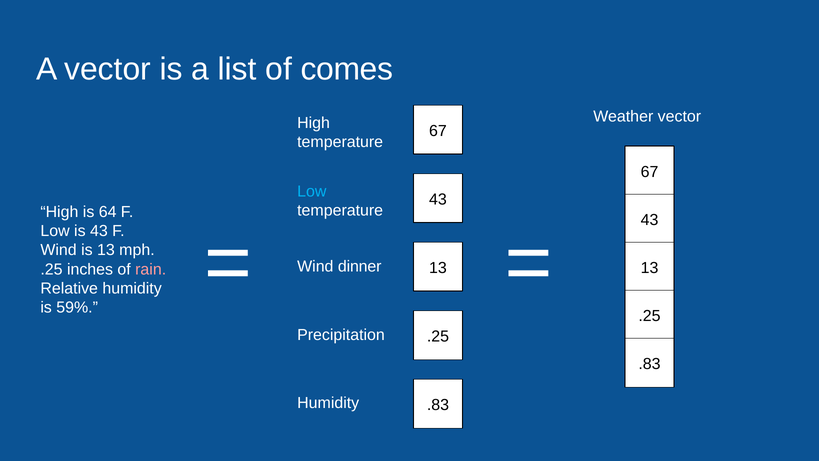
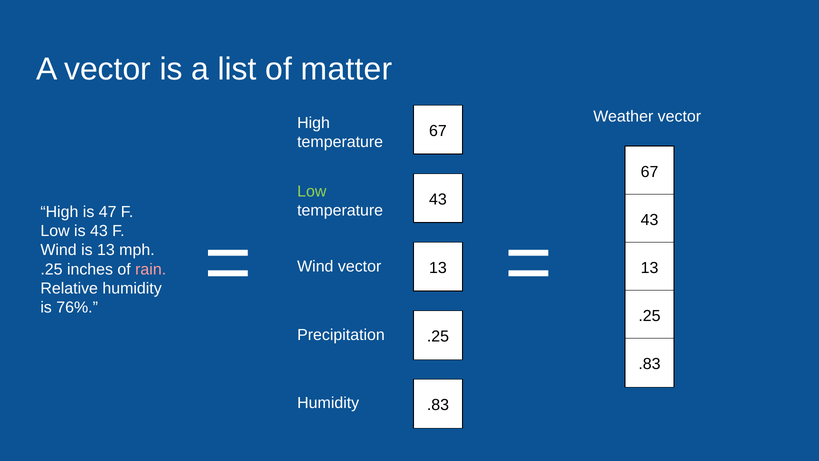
comes: comes -> matter
Low at (312, 191) colour: light blue -> light green
64: 64 -> 47
Wind dinner: dinner -> vector
59%: 59% -> 76%
